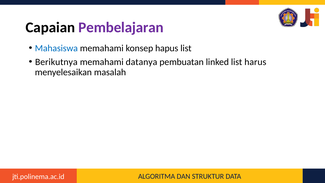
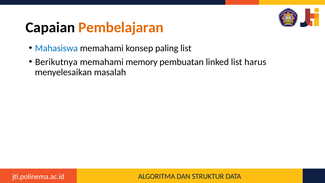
Pembelajaran colour: purple -> orange
hapus: hapus -> paling
datanya: datanya -> memory
